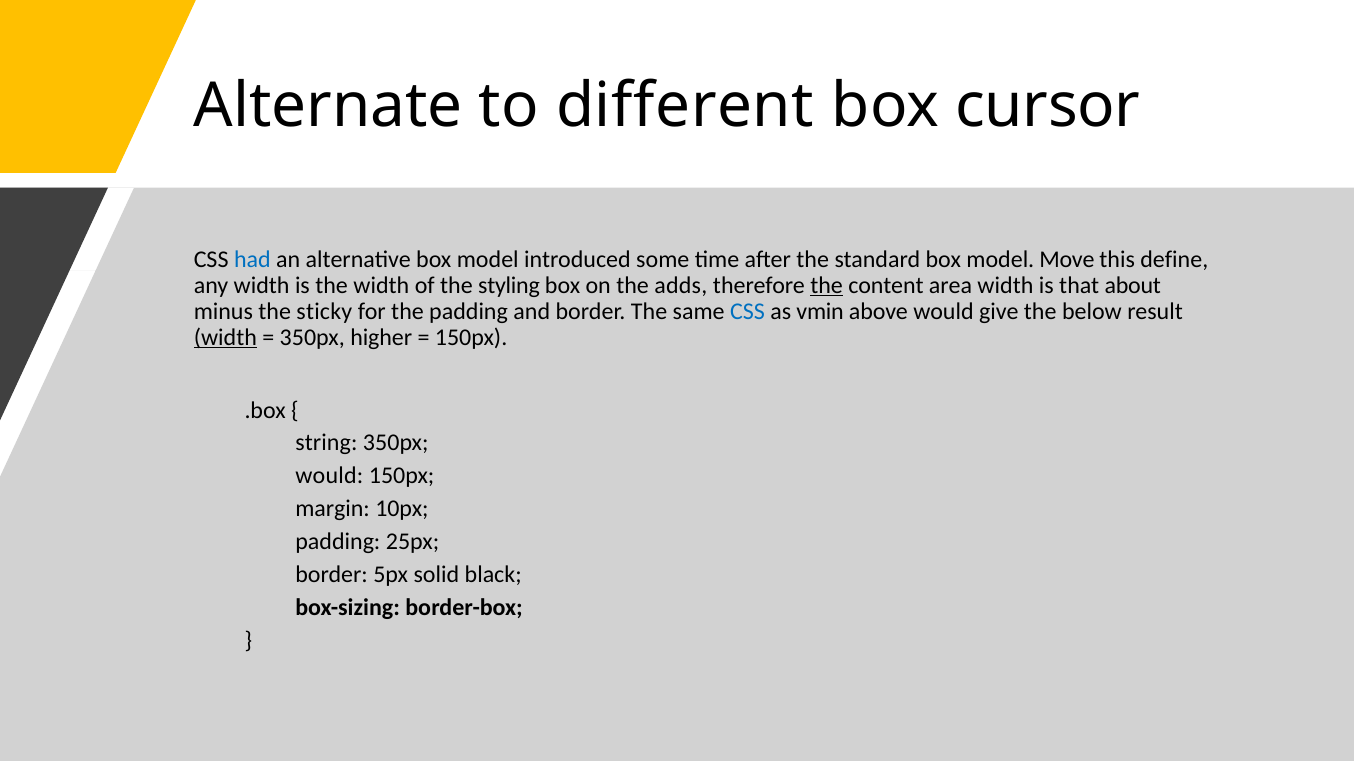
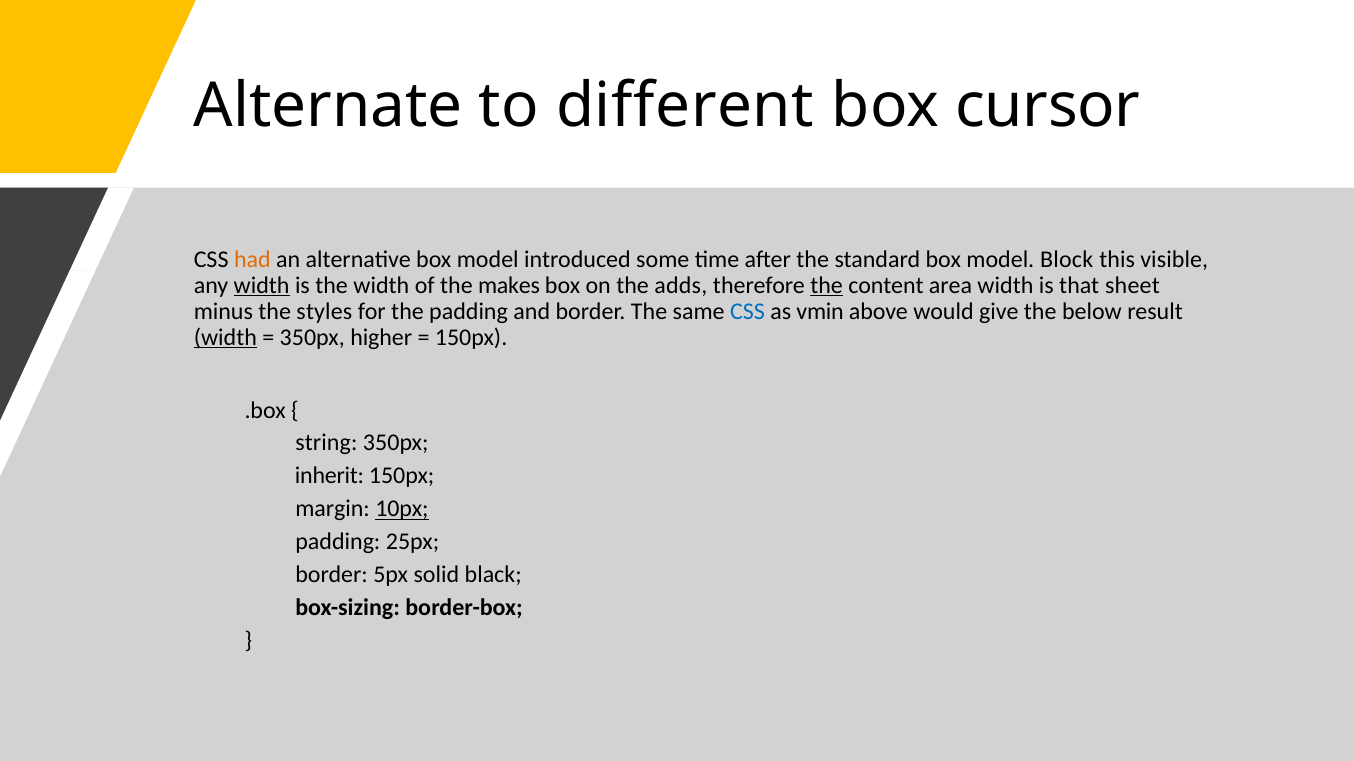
had colour: blue -> orange
Move: Move -> Block
define: define -> visible
width at (262, 286) underline: none -> present
styling: styling -> makes
about: about -> sheet
sticky: sticky -> styles
would at (329, 476): would -> inherit
10px underline: none -> present
